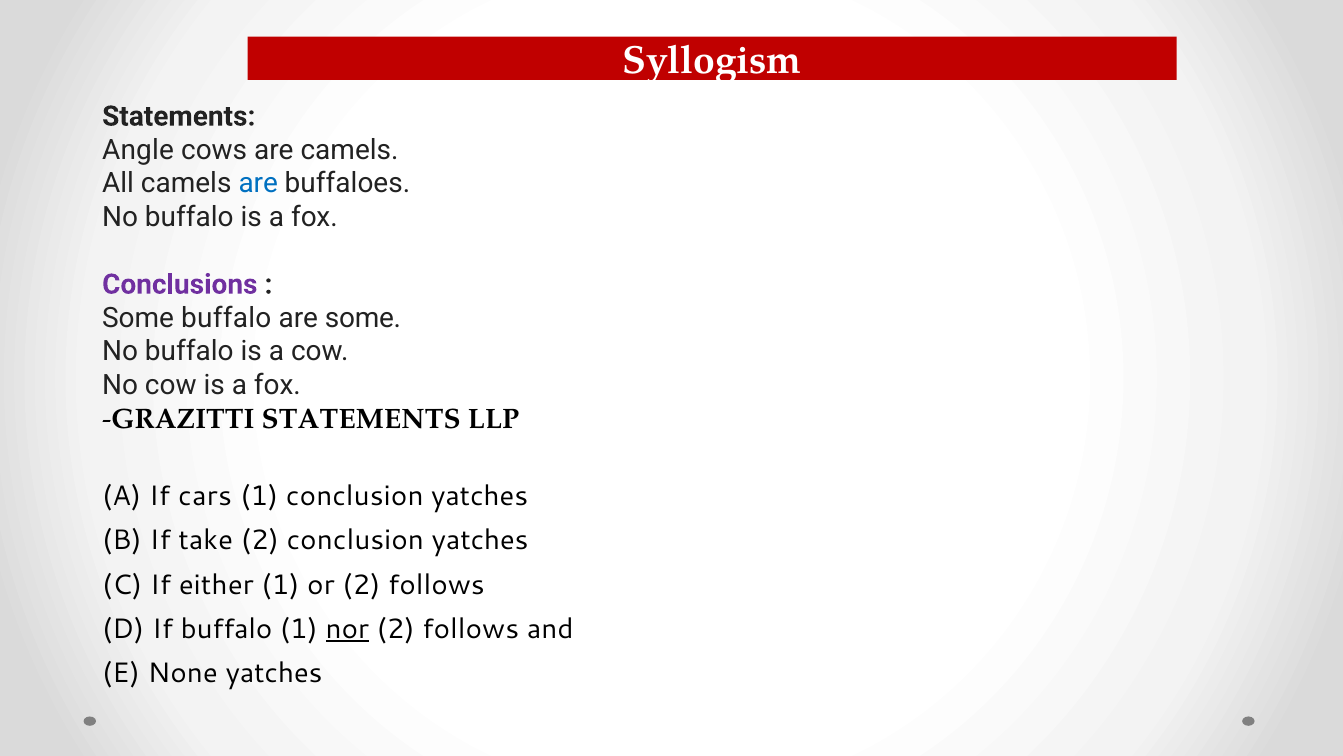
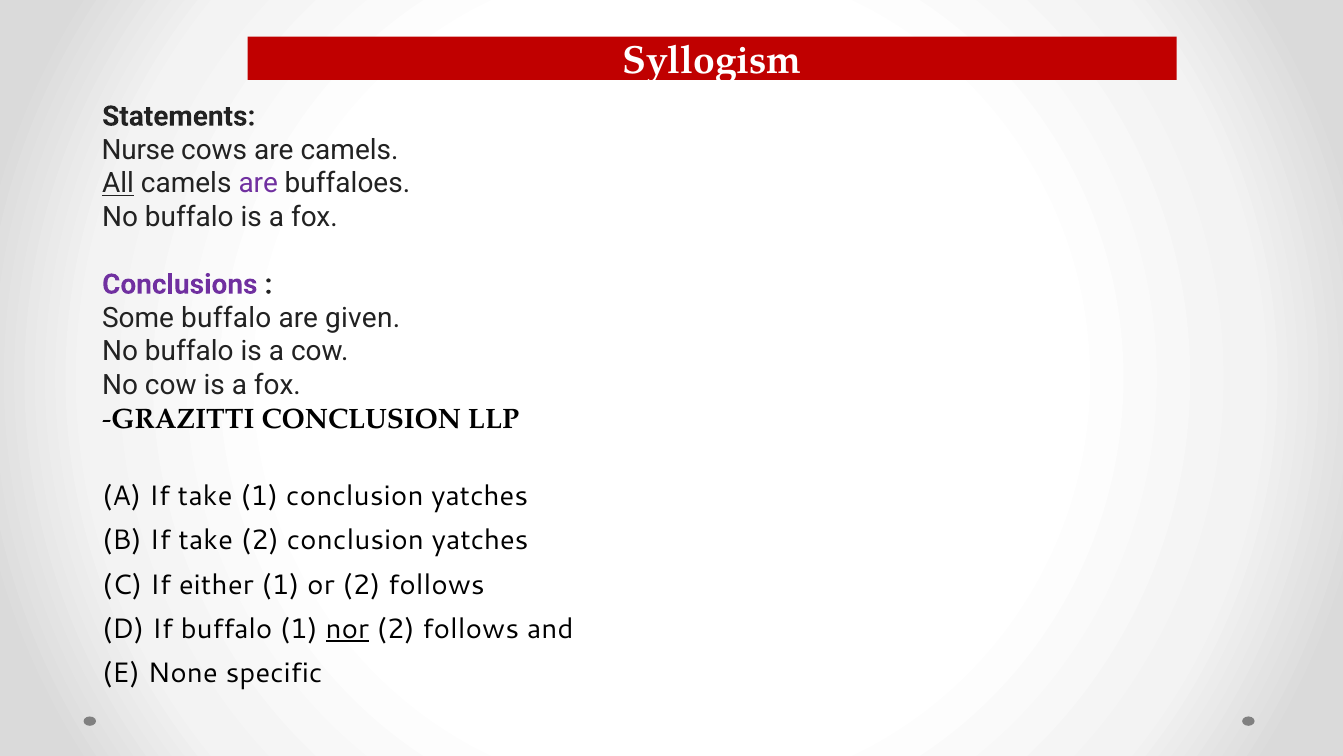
Angle: Angle -> Nurse
All underline: none -> present
are at (258, 183) colour: blue -> purple
are some: some -> given
GRAZITTI STATEMENTS: STATEMENTS -> CONCLUSION
A If cars: cars -> take
None yatches: yatches -> specific
